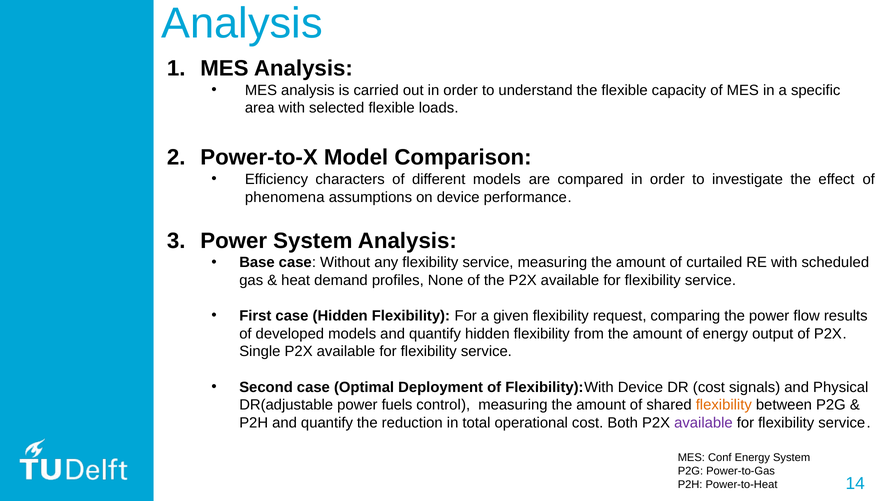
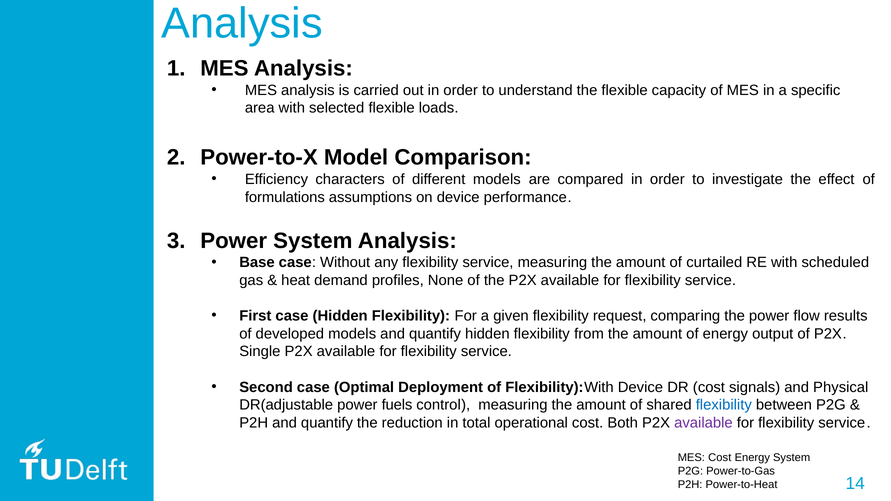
phenomena: phenomena -> formulations
flexibility at (724, 405) colour: orange -> blue
MES Conf: Conf -> Cost
